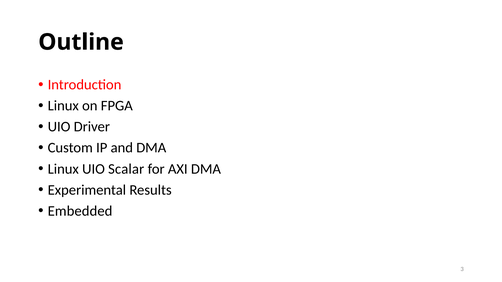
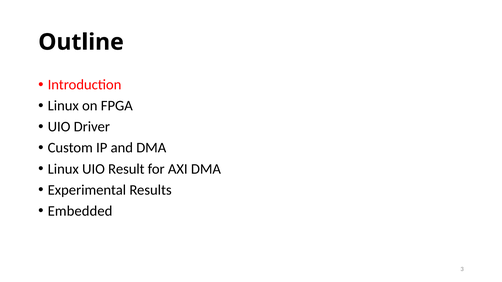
Scalar: Scalar -> Result
